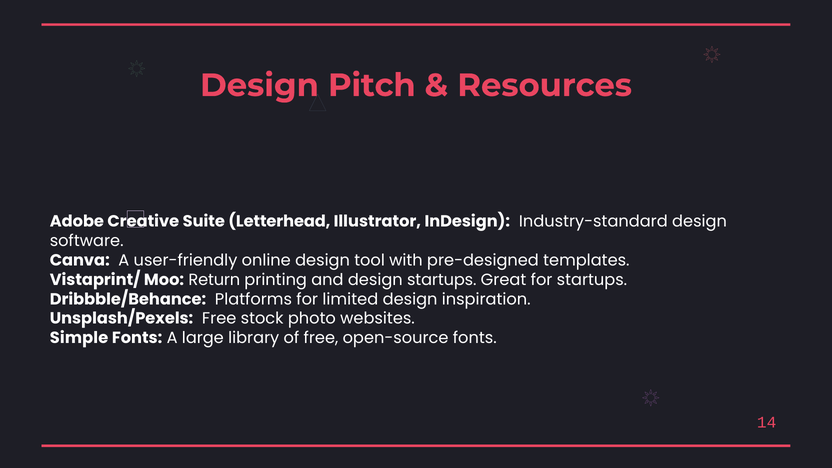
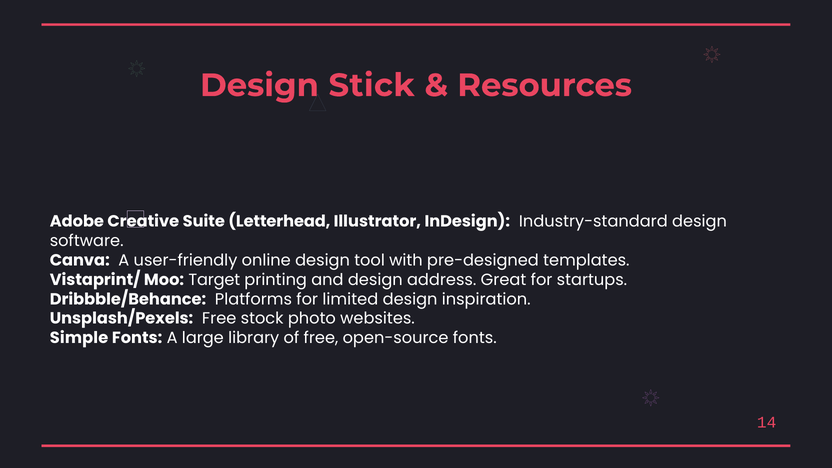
Pitch: Pitch -> Stick
Return: Return -> Target
design startups: startups -> address
